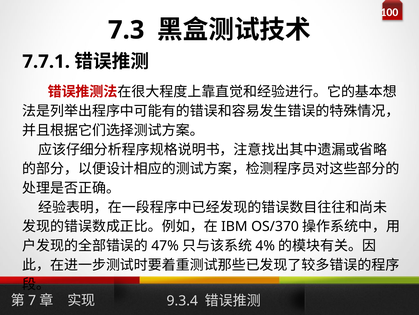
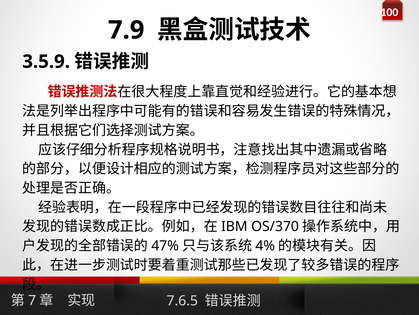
7.3: 7.3 -> 7.9
7.7.1: 7.7.1 -> 3.5.9
9.3.4: 9.3.4 -> 7.6.5
